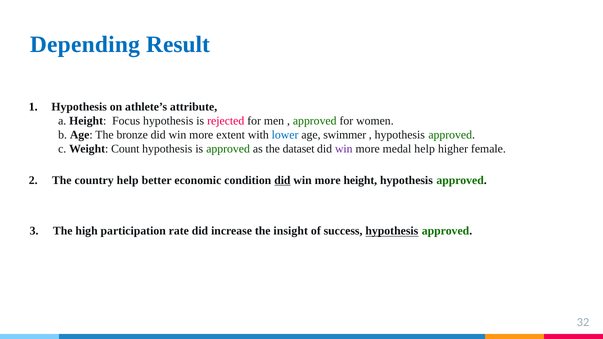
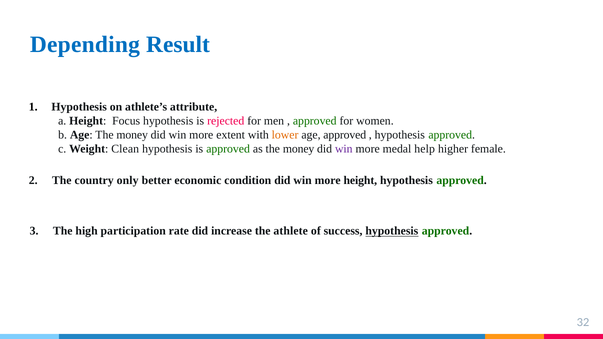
Age The bronze: bronze -> money
lower colour: blue -> orange
age swimmer: swimmer -> approved
Count: Count -> Clean
as the dataset: dataset -> money
country help: help -> only
did at (282, 180) underline: present -> none
insight: insight -> athlete
